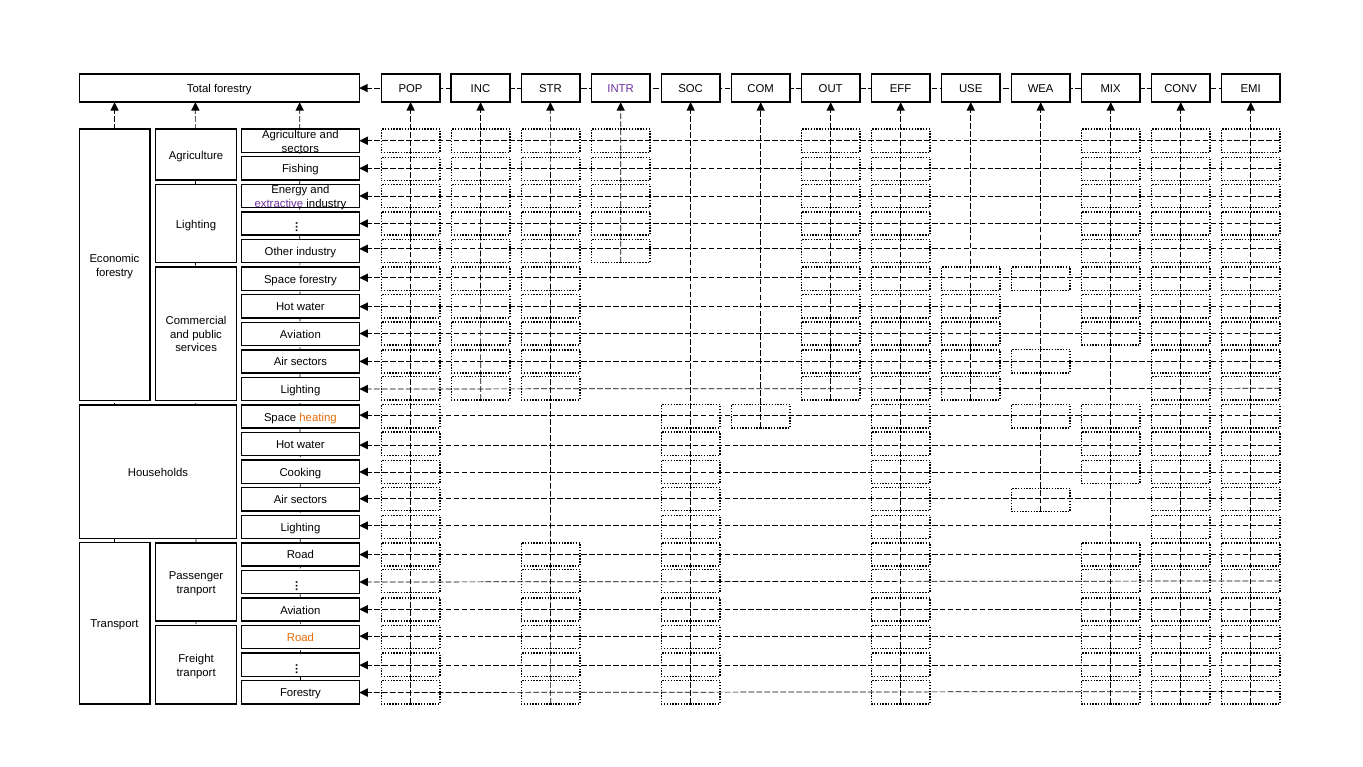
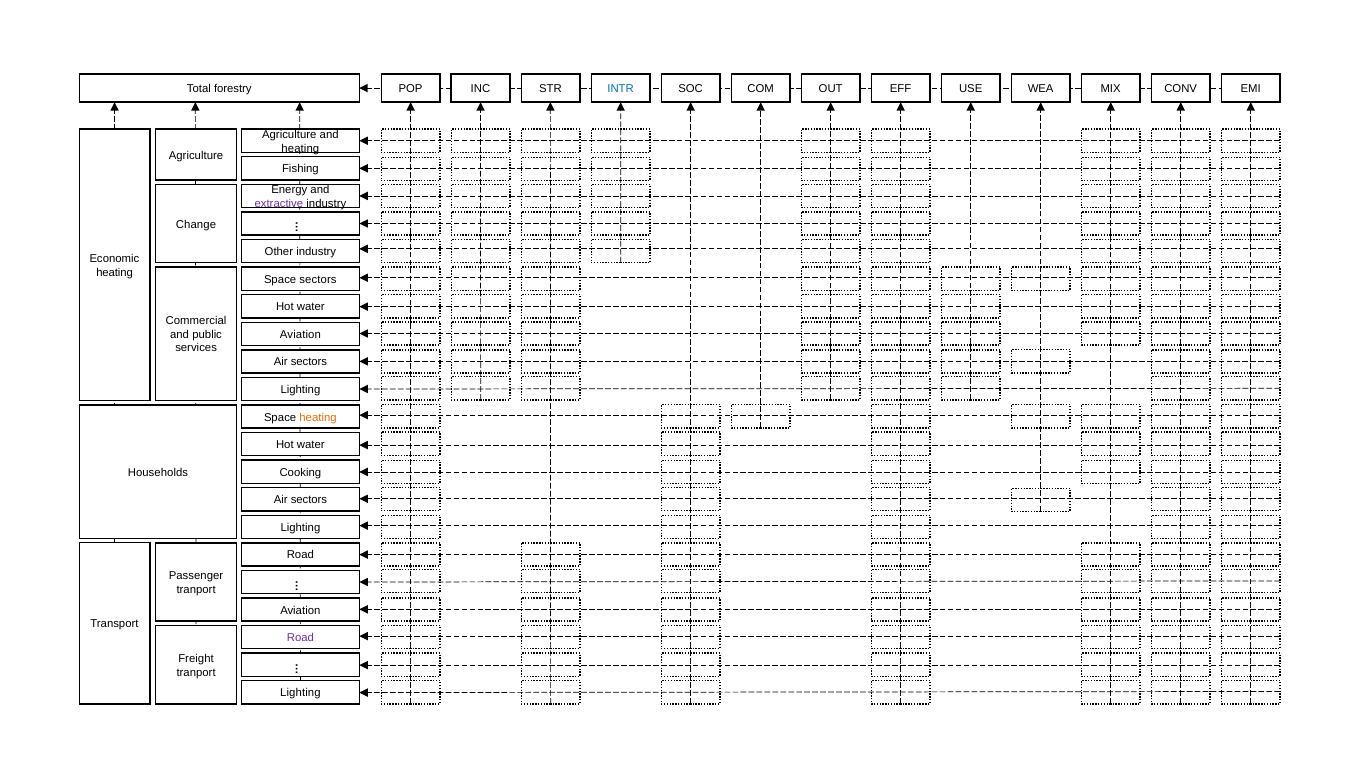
INTR colour: purple -> blue
sectors at (300, 148): sectors -> heating
Lighting at (196, 224): Lighting -> Change
forestry at (115, 272): forestry -> heating
Space forestry: forestry -> sectors
Road at (300, 638) colour: orange -> purple
Forestry at (300, 693): Forestry -> Lighting
